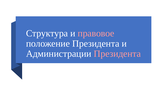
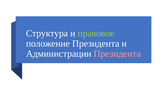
правовое colour: pink -> light green
